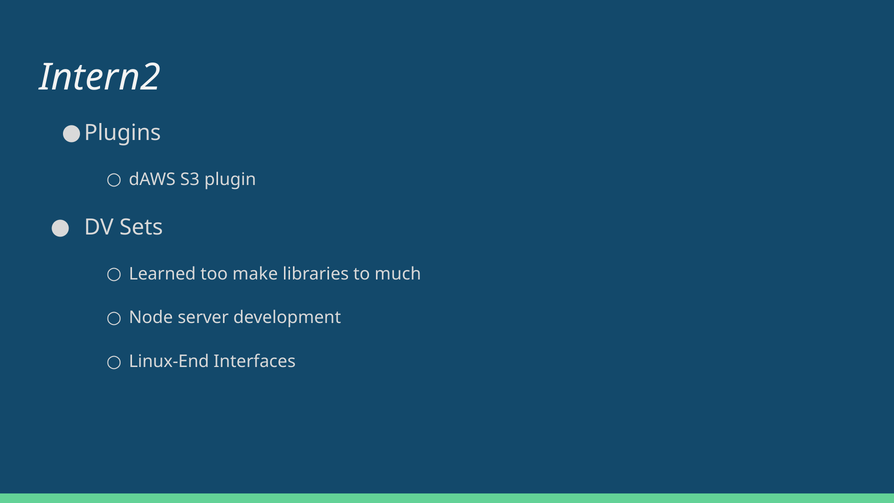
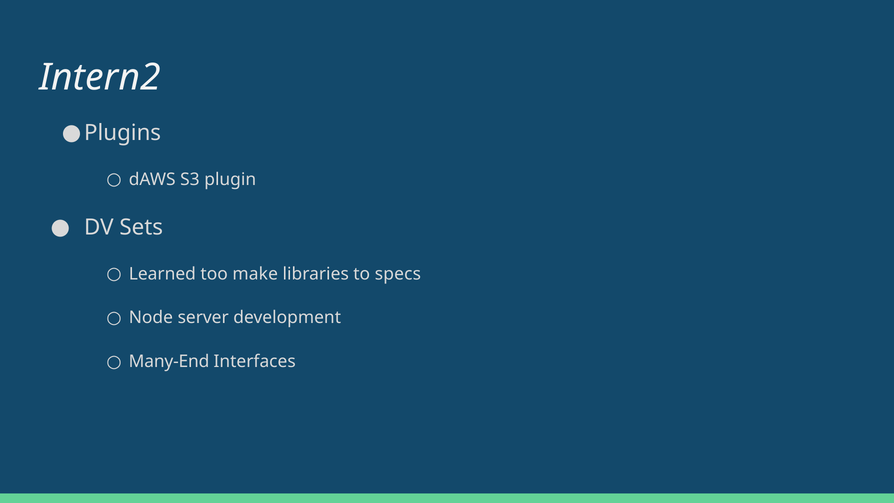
much: much -> specs
Linux-End: Linux-End -> Many-End
